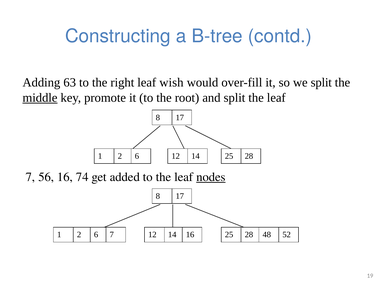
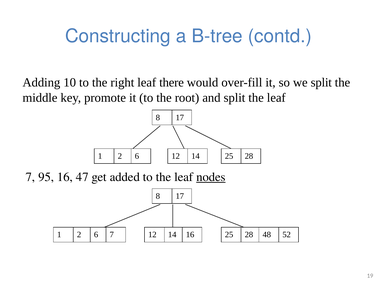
63: 63 -> 10
wish: wish -> there
middle underline: present -> none
56: 56 -> 95
74: 74 -> 47
